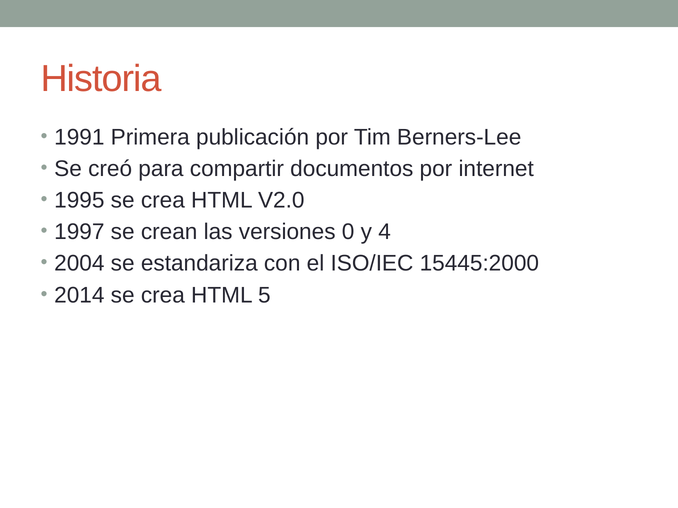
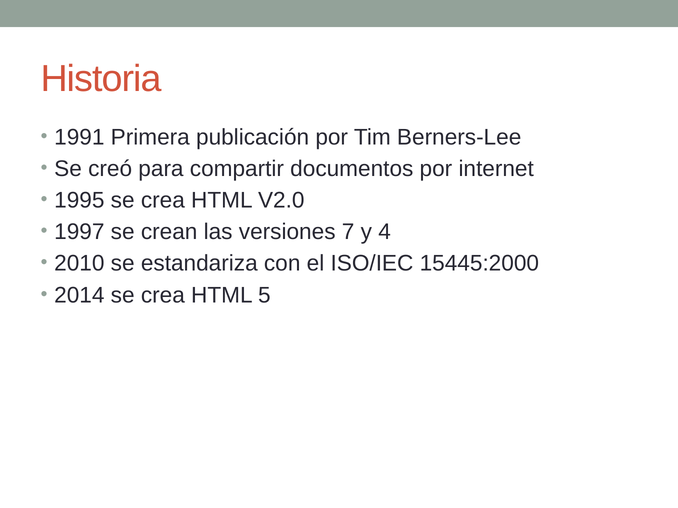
0: 0 -> 7
2004: 2004 -> 2010
